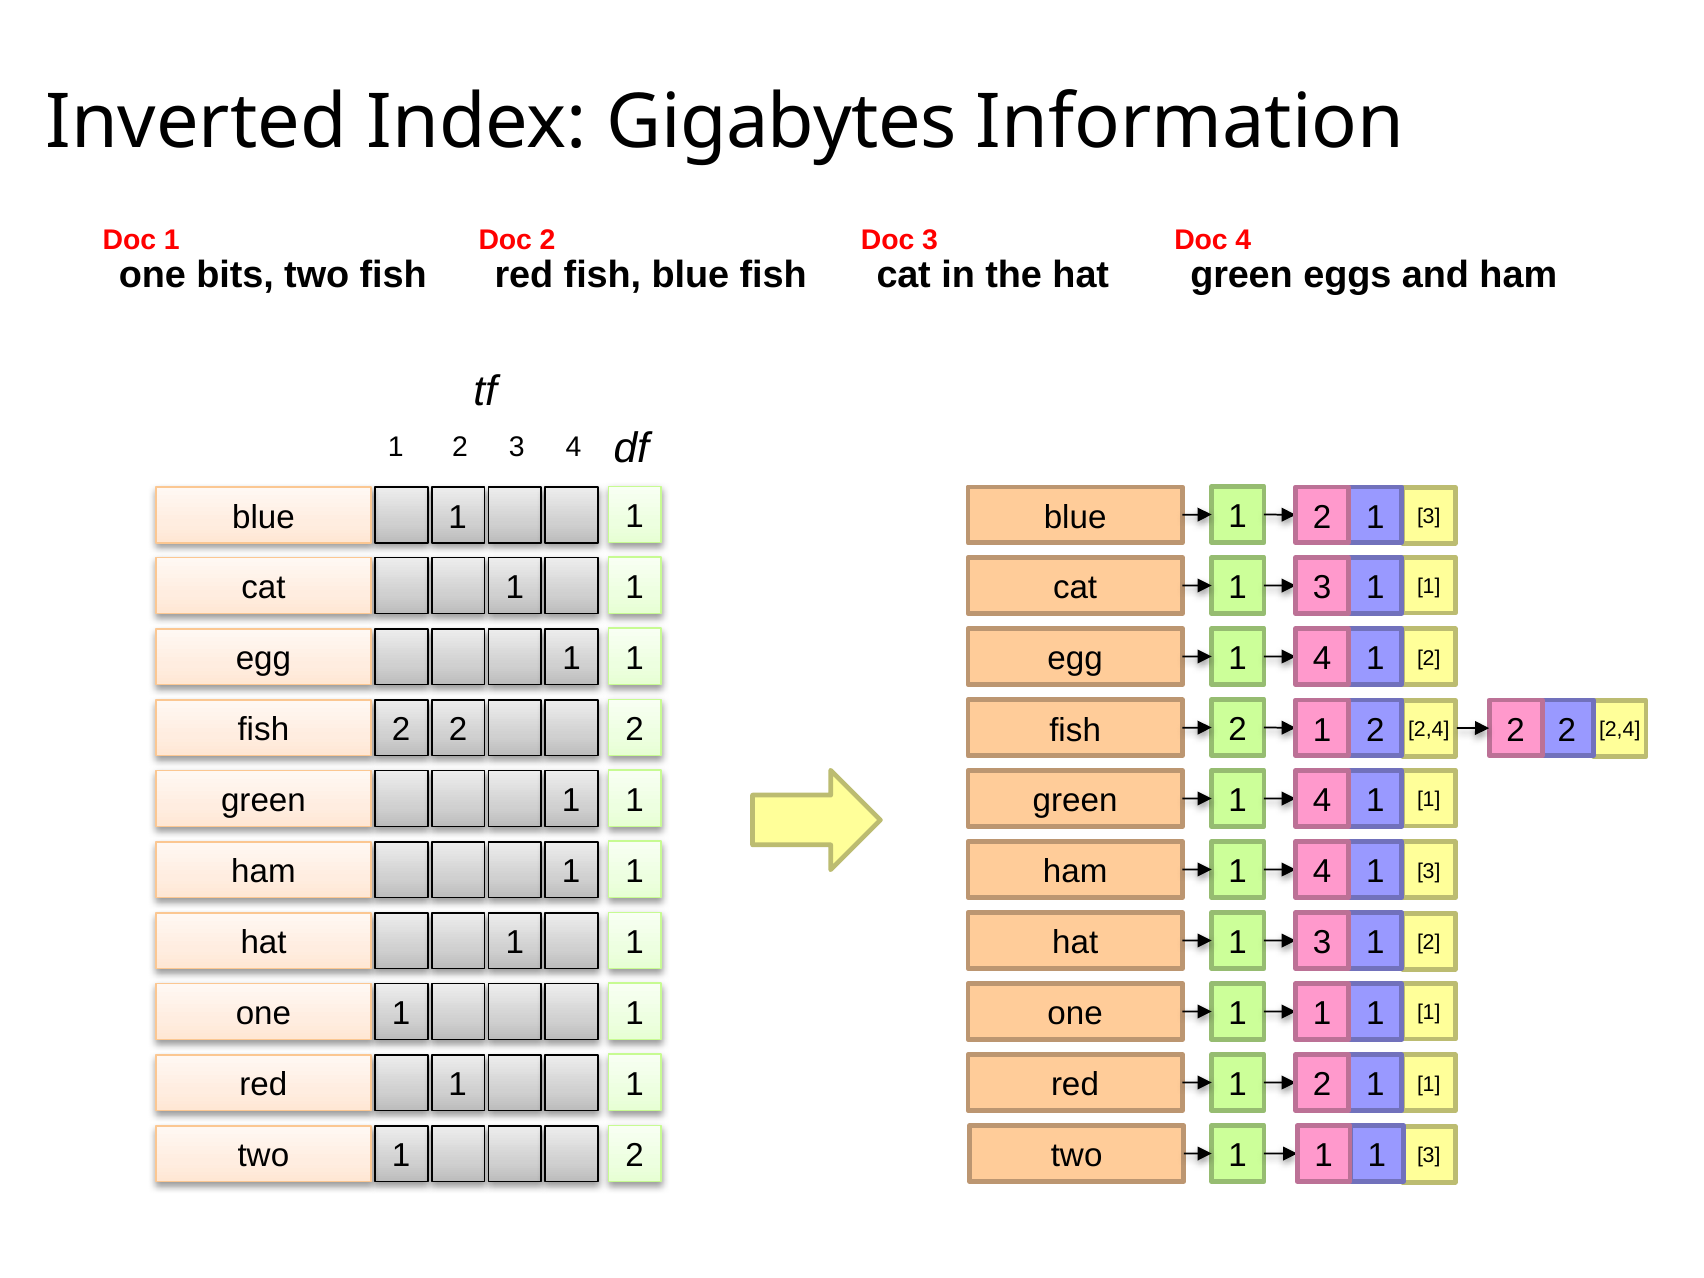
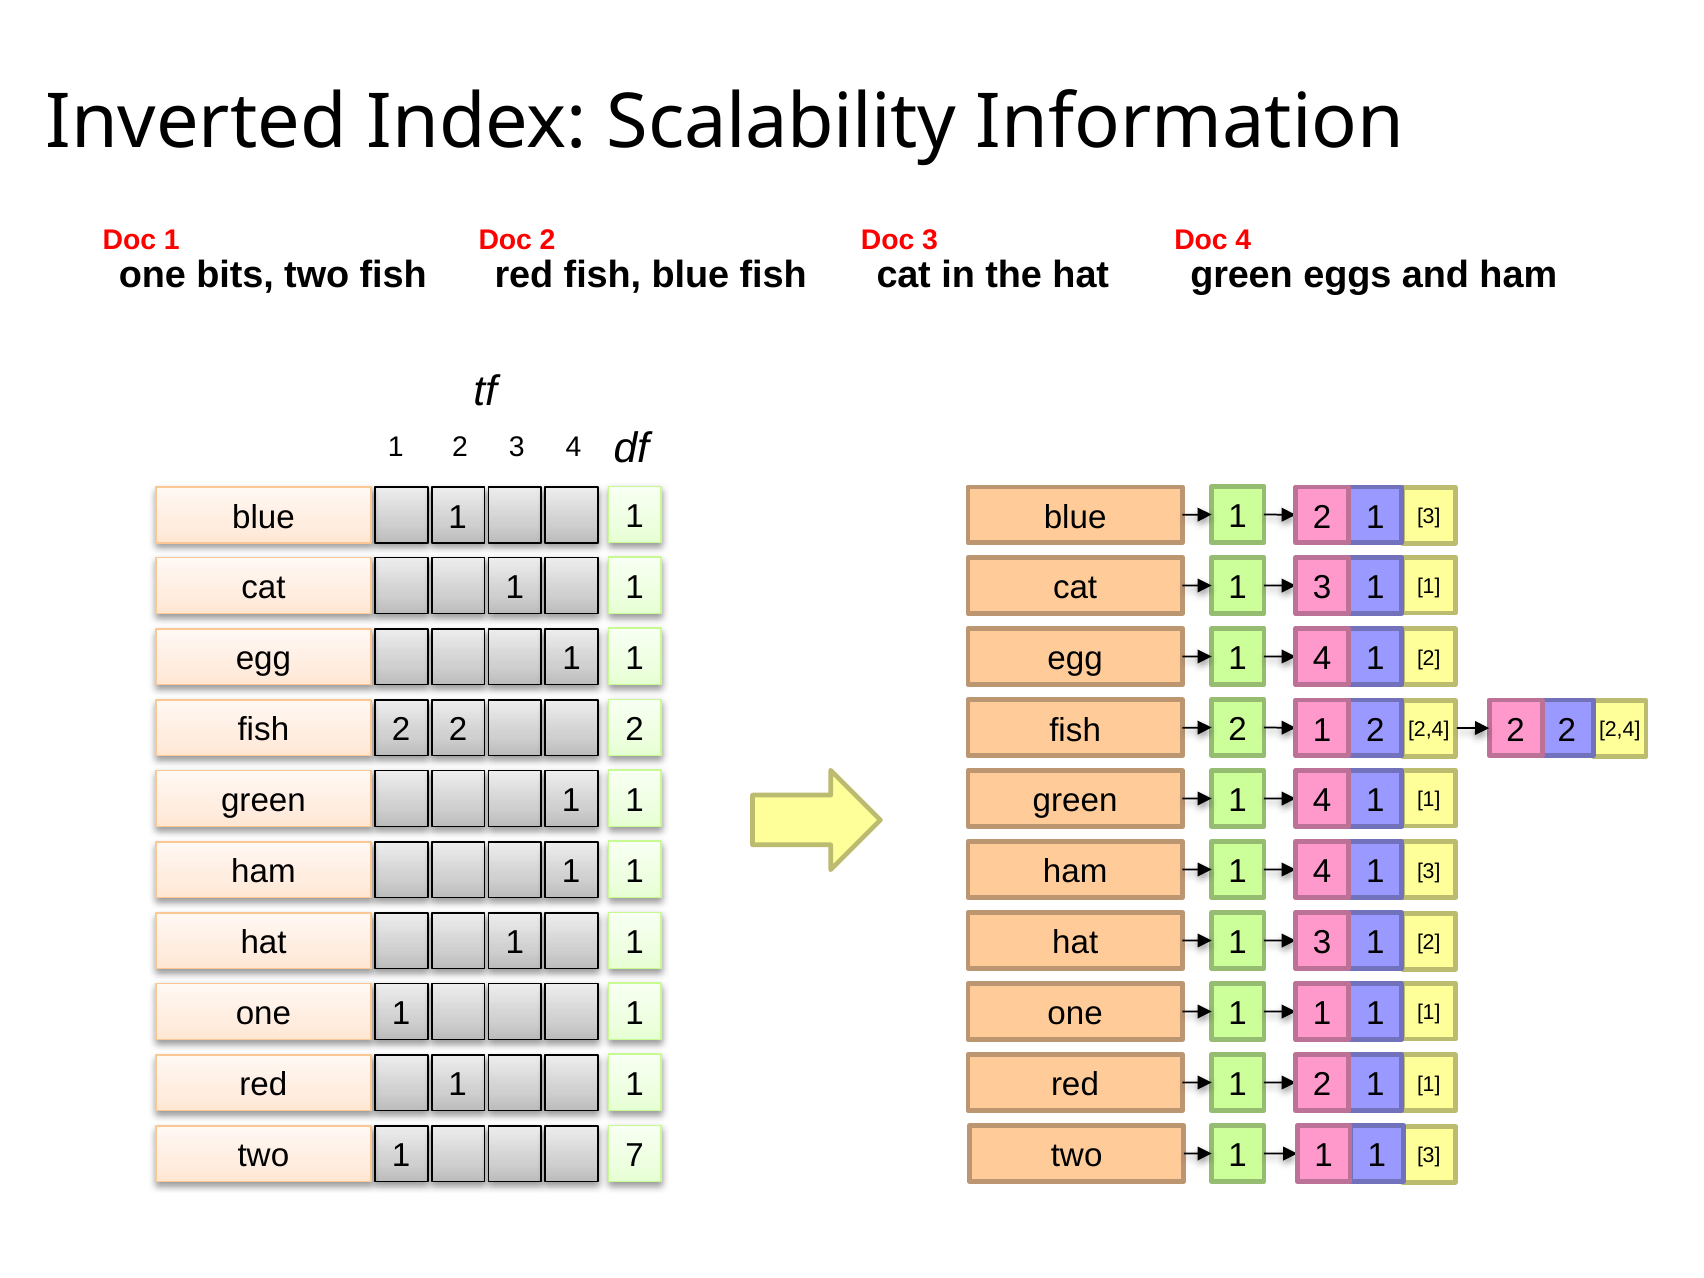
Gigabytes: Gigabytes -> Scalability
2 at (635, 1156): 2 -> 7
